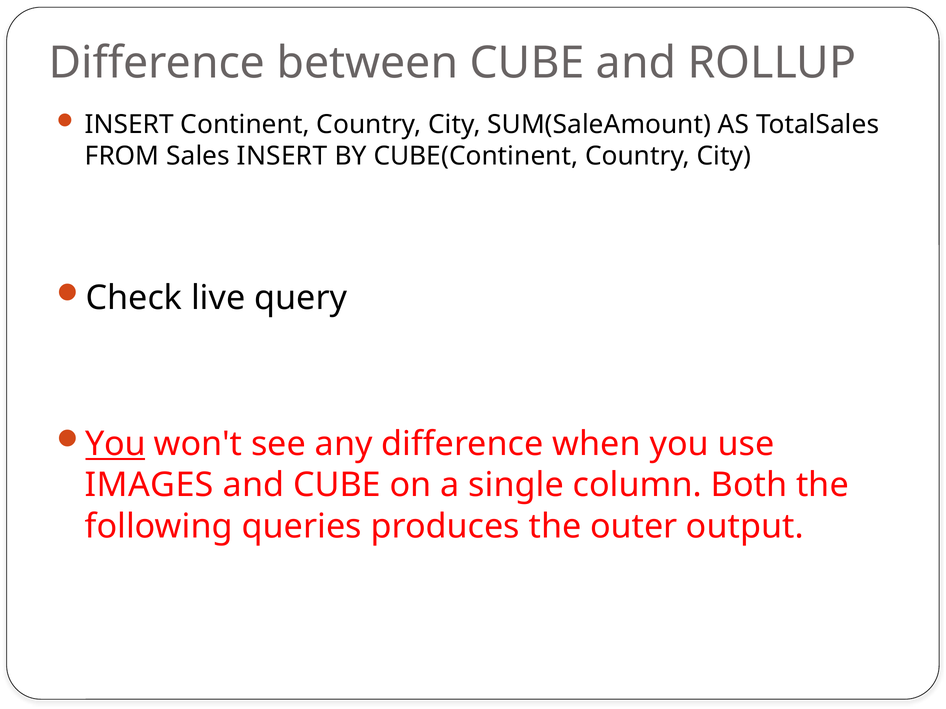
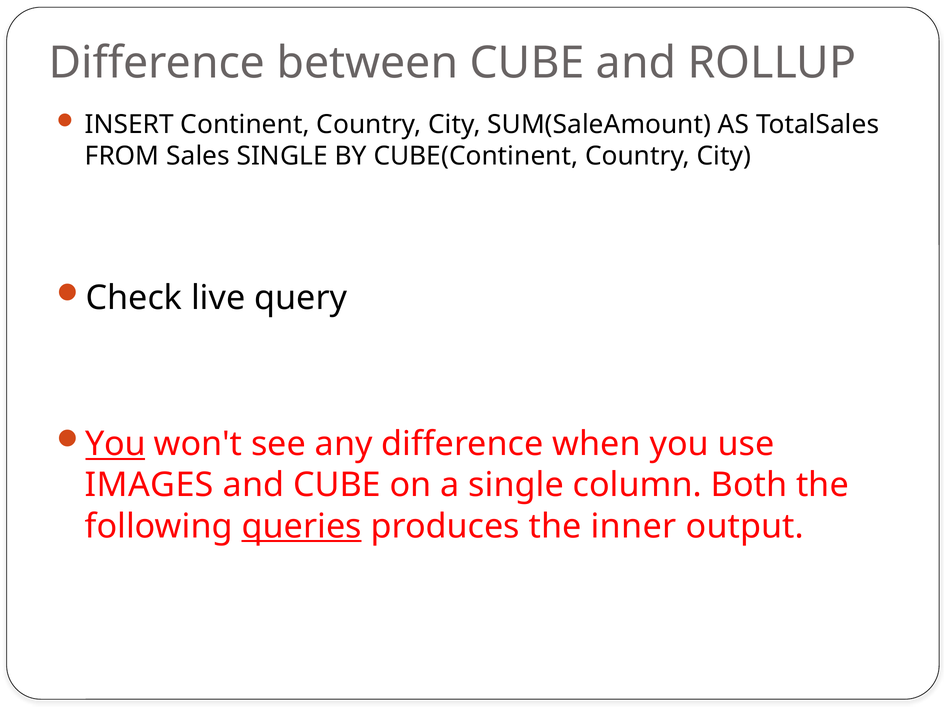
Sales INSERT: INSERT -> SINGLE
queries underline: none -> present
outer: outer -> inner
